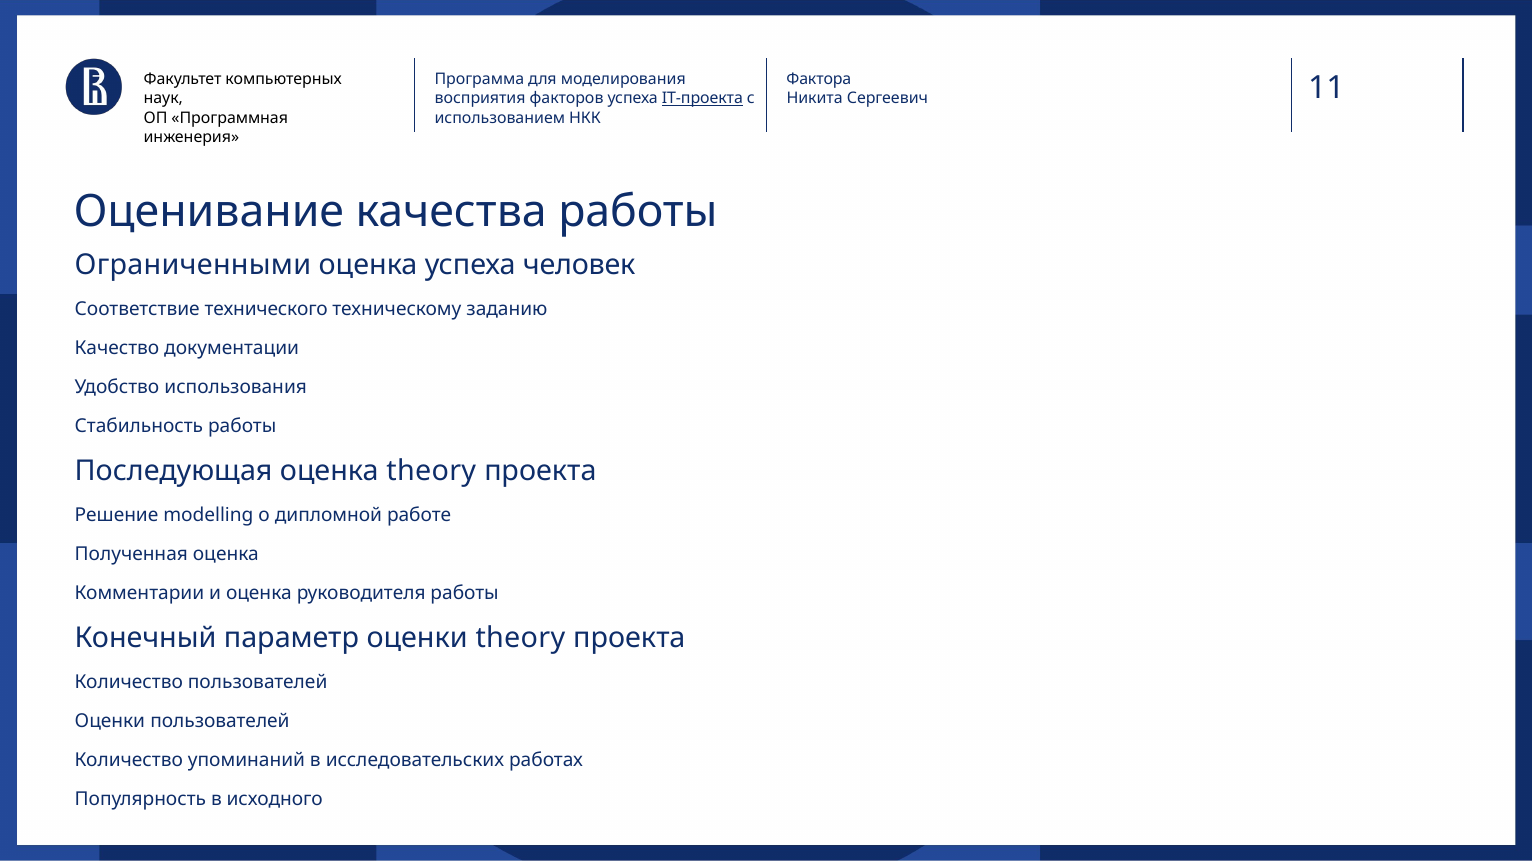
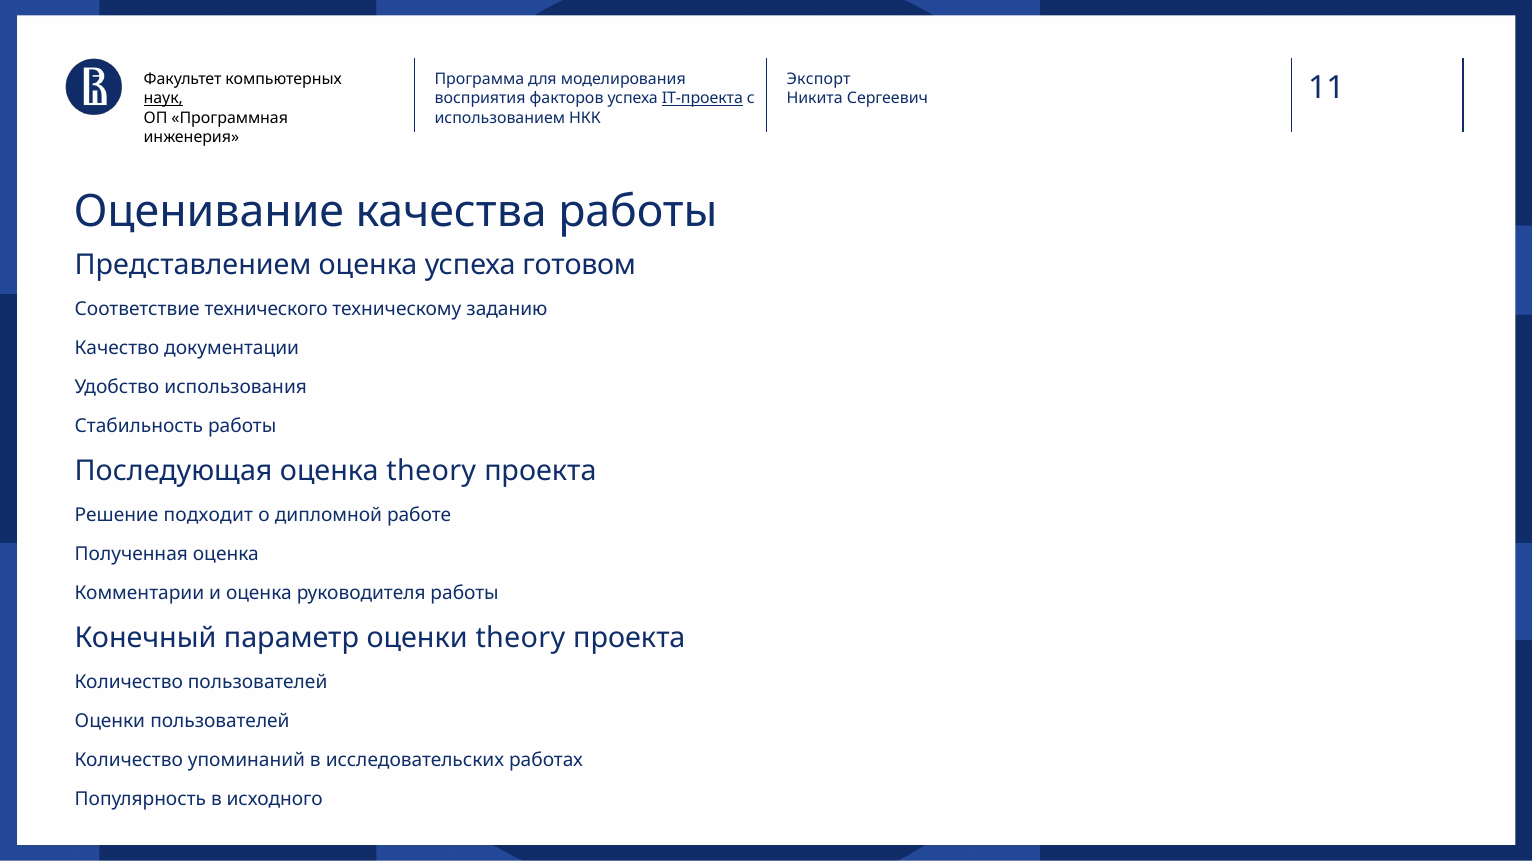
Фактора: Фактора -> Экспорт
наук underline: none -> present
Ограниченными: Ограниченными -> Представлением
человек: человек -> готовом
modelling: modelling -> подходит
